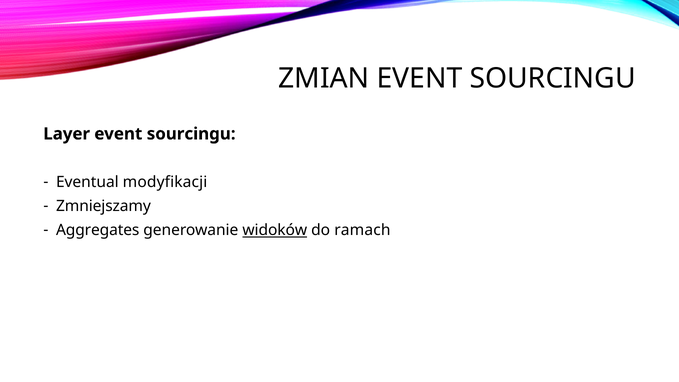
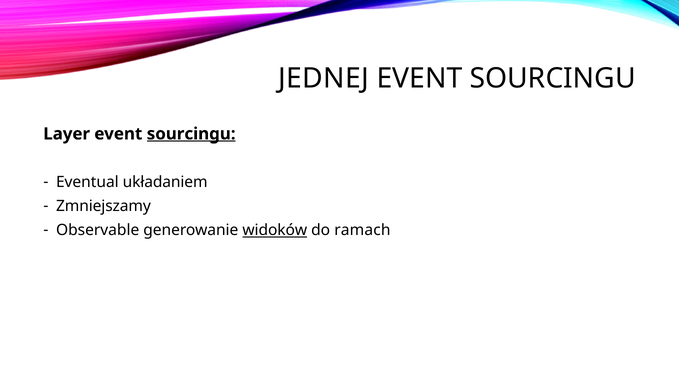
ZMIAN: ZMIAN -> JEDNEJ
sourcingu at (191, 134) underline: none -> present
modyfikacji: modyfikacji -> układaniem
Aggregates: Aggregates -> Observable
